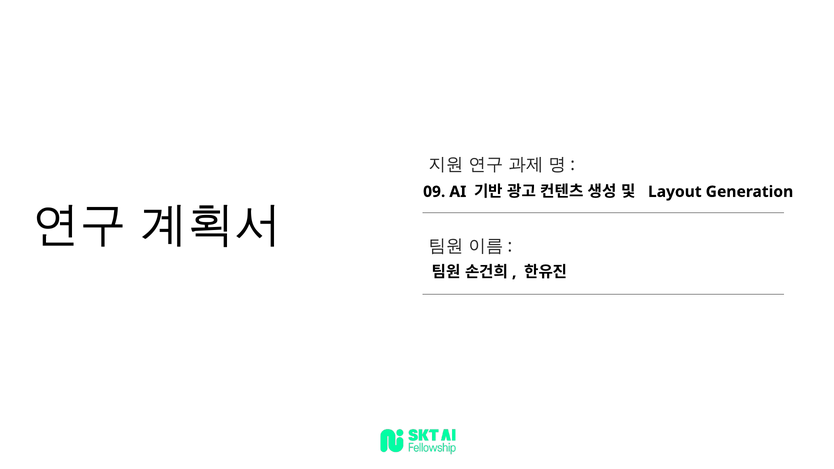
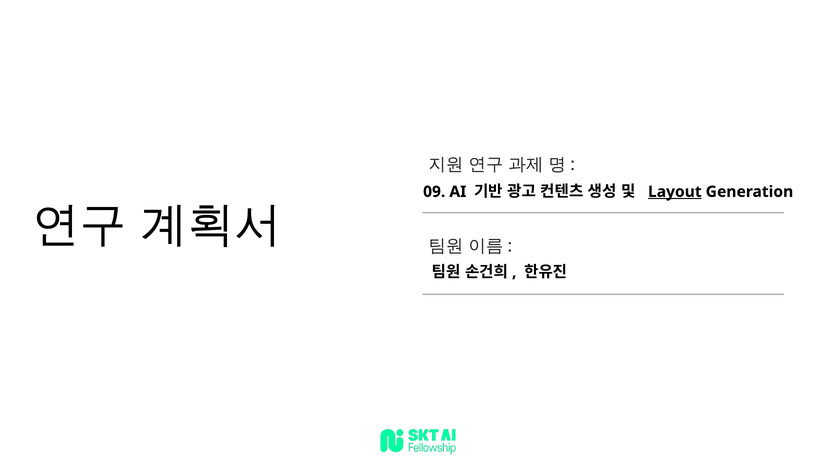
Layout underline: none -> present
